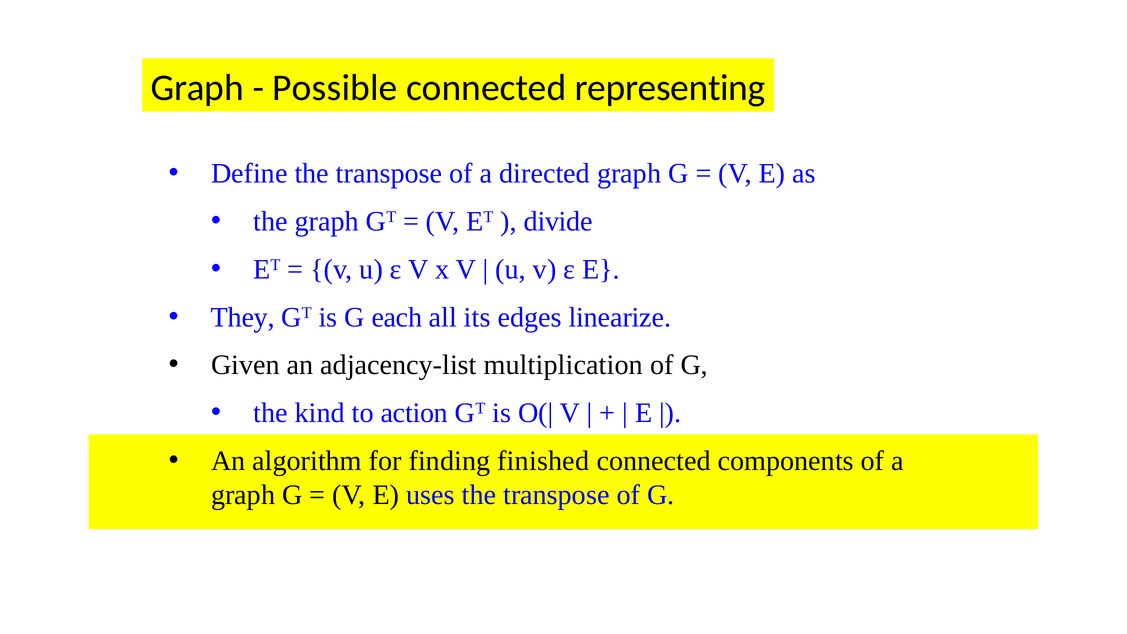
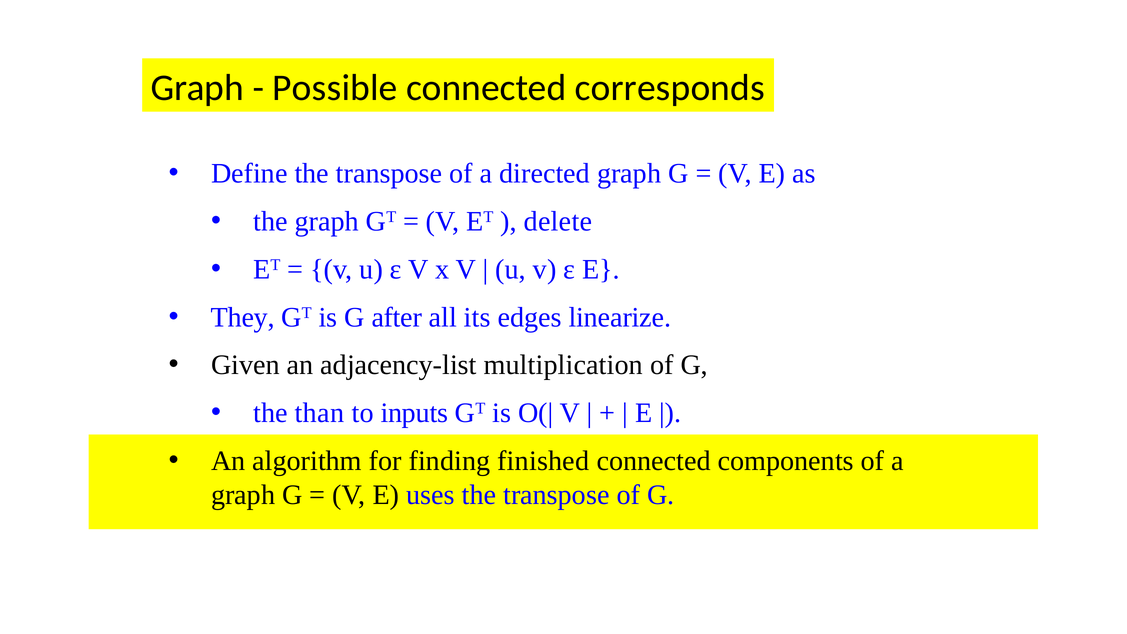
representing: representing -> corresponds
divide: divide -> delete
each: each -> after
kind: kind -> than
action: action -> inputs
